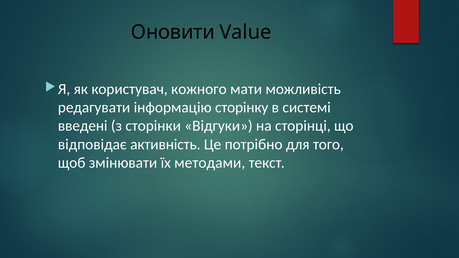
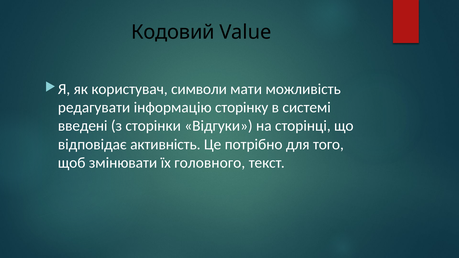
Оновити: Оновити -> Кодовий
кожного: кожного -> символи
методами: методами -> головного
